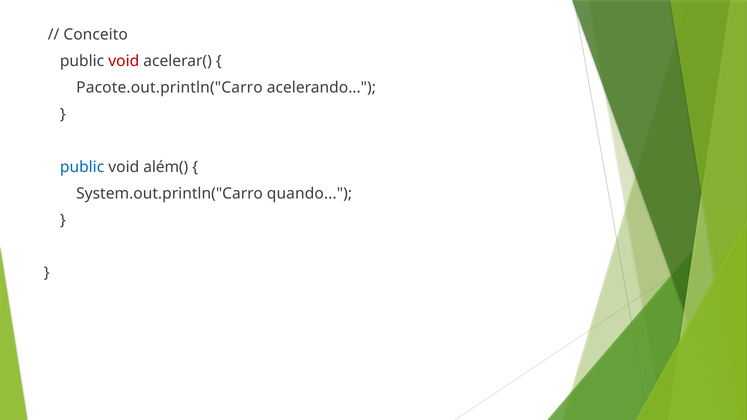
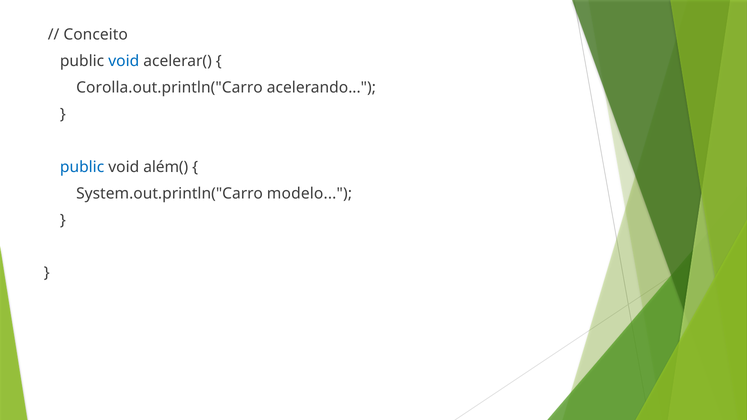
void at (124, 61) colour: red -> blue
Pacote.out.println("Carro: Pacote.out.println("Carro -> Corolla.out.println("Carro
quando: quando -> modelo
